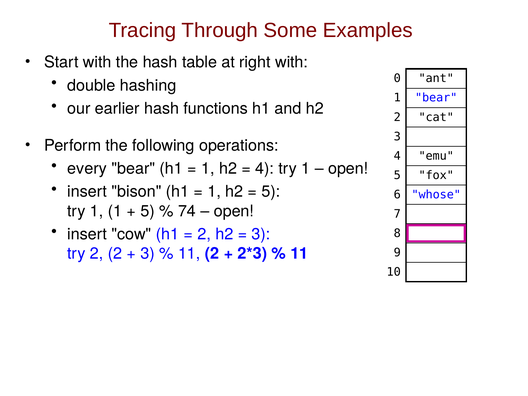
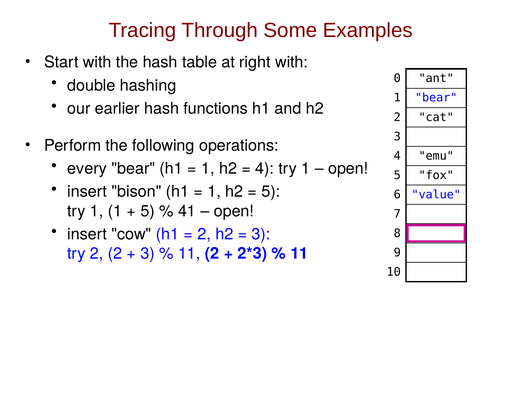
whose: whose -> value
74: 74 -> 41
